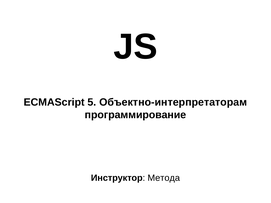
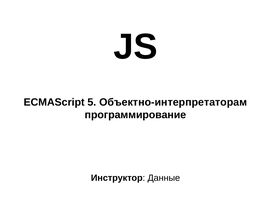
Метода: Метода -> Данные
